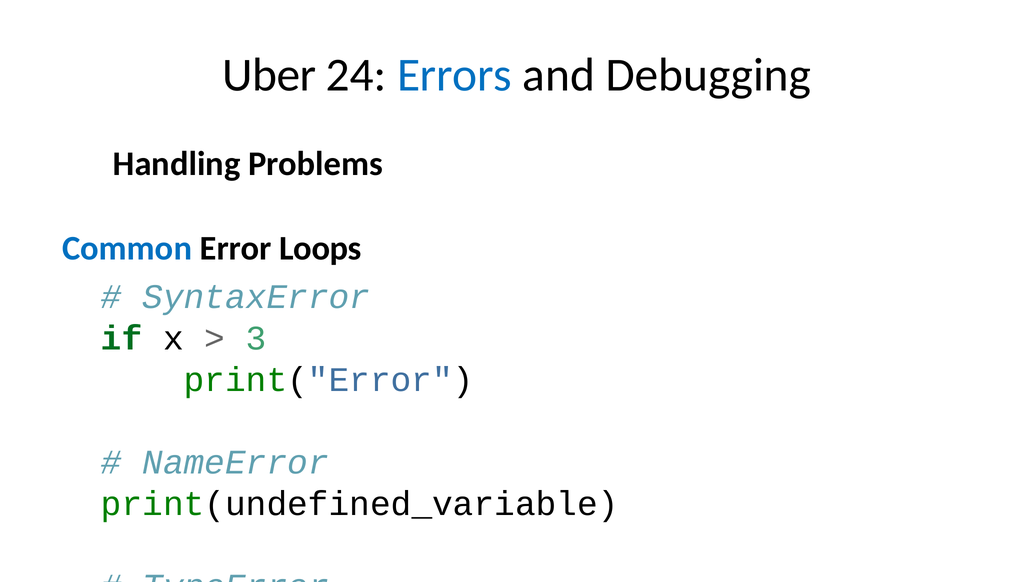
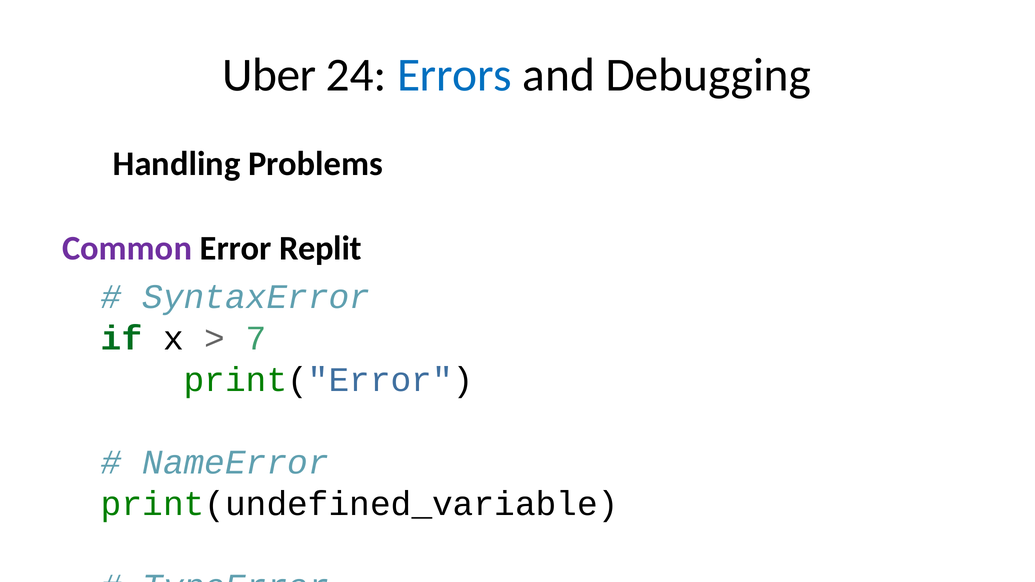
Common colour: blue -> purple
Loops: Loops -> Replit
3 at (256, 338): 3 -> 7
